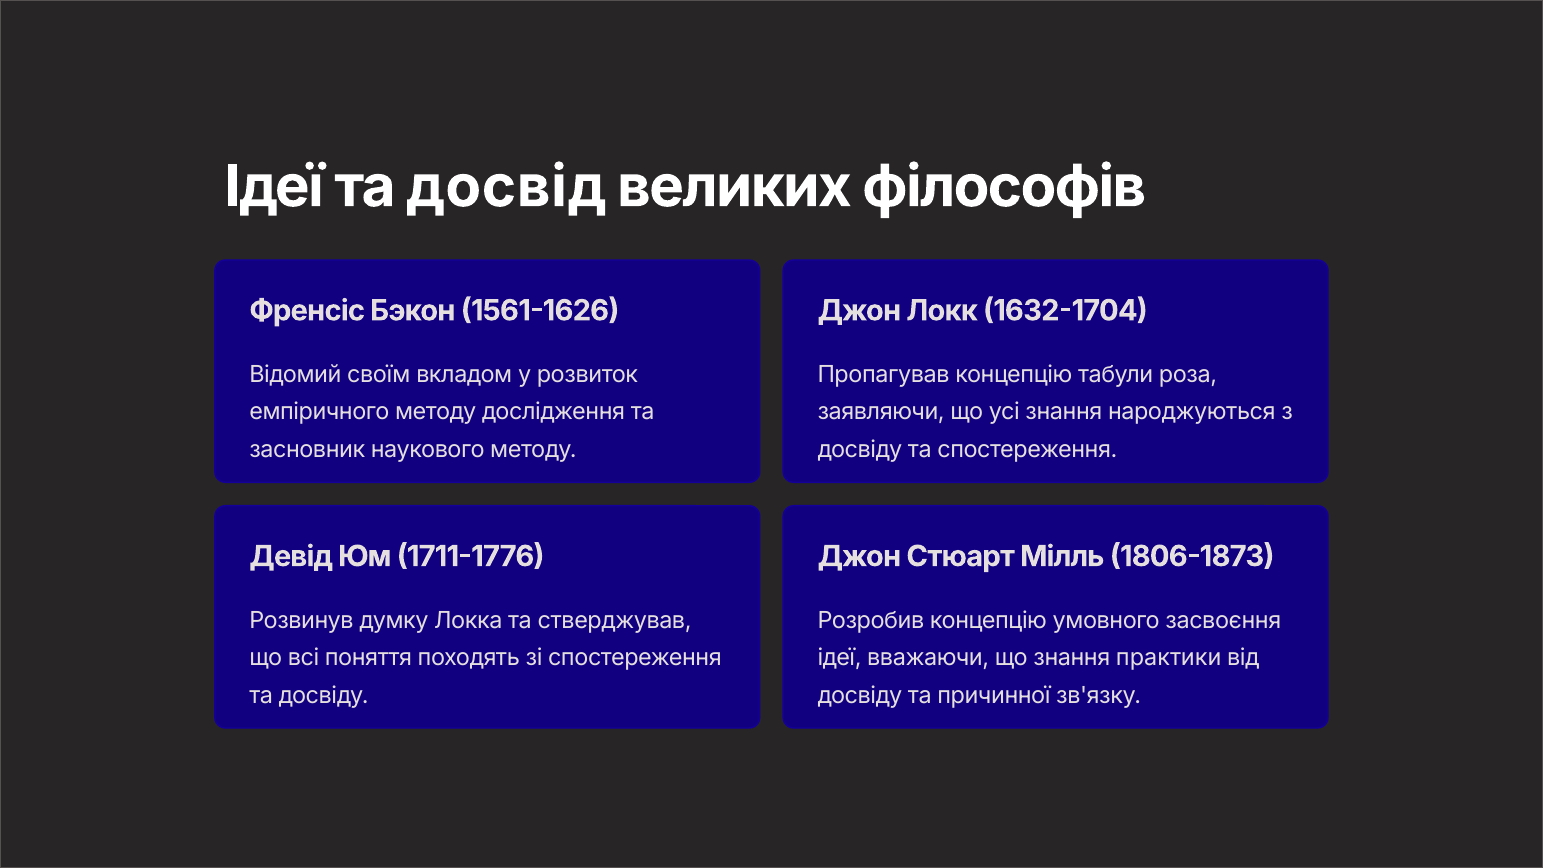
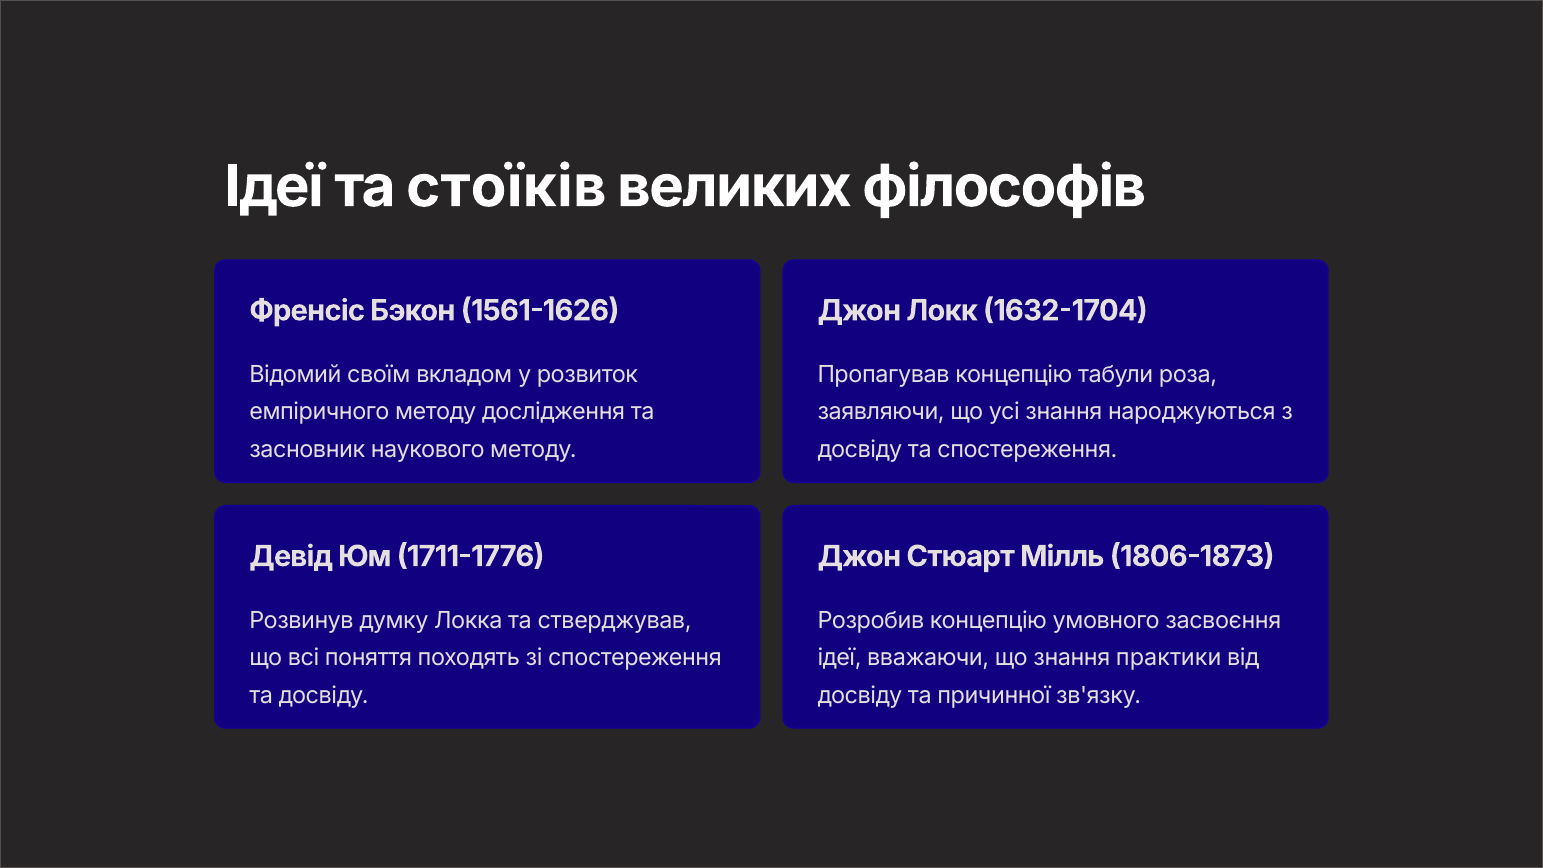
досвід: досвід -> стоїків
